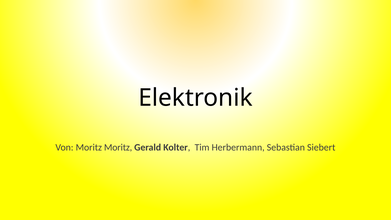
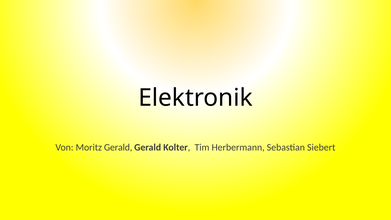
Moritz Moritz: Moritz -> Gerald
